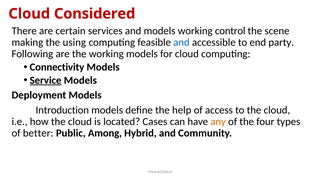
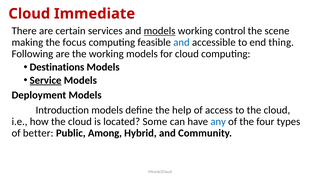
Considered: Considered -> Immediate
models at (160, 31) underline: none -> present
using: using -> focus
party: party -> thing
Connectivity: Connectivity -> Destinations
Cases: Cases -> Some
any colour: orange -> blue
